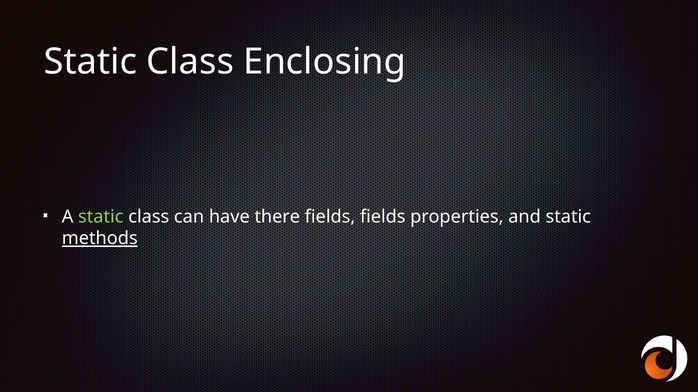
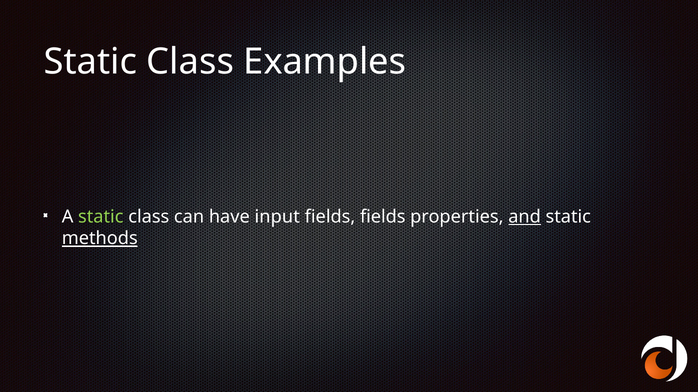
Enclosing: Enclosing -> Examples
there: there -> input
and underline: none -> present
